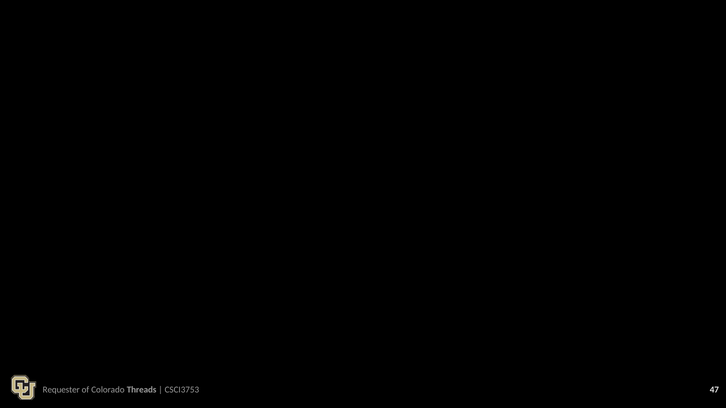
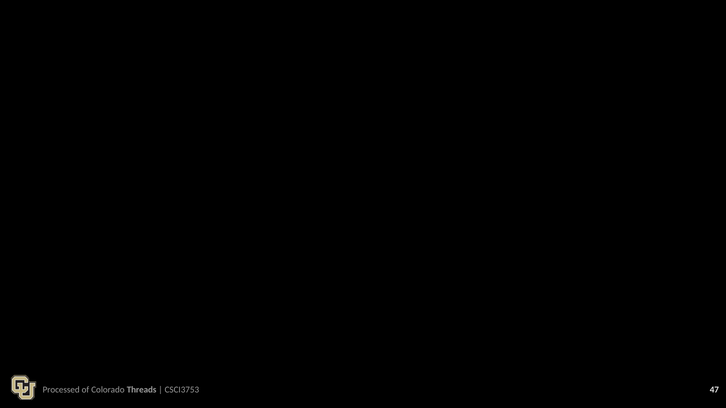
Requester: Requester -> Processed
